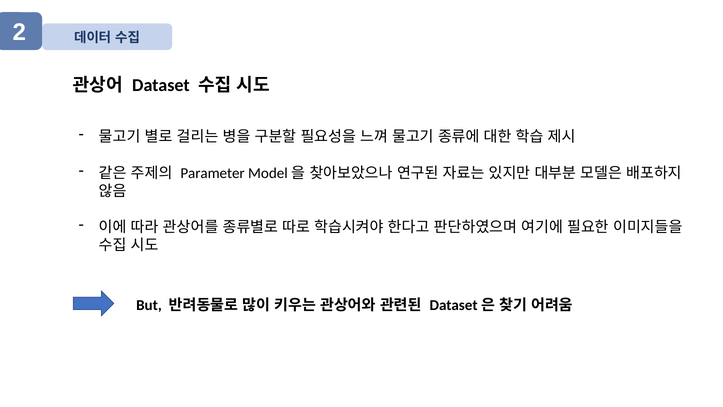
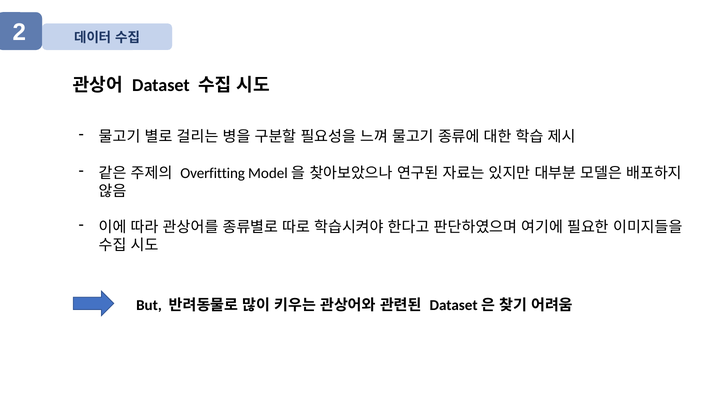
Parameter: Parameter -> Overfitting
